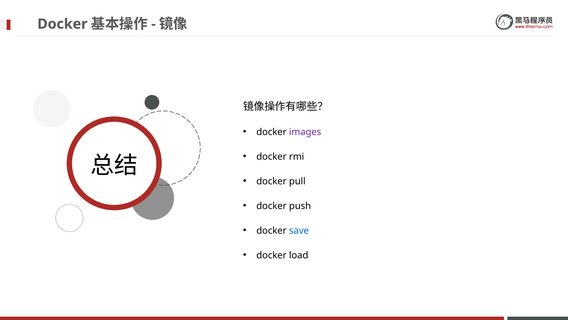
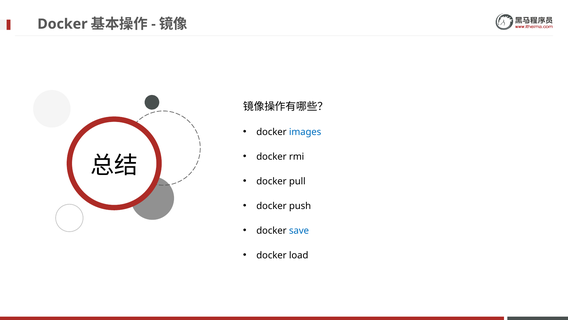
images colour: purple -> blue
